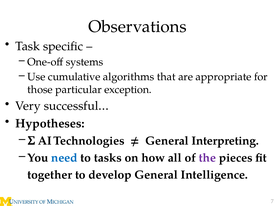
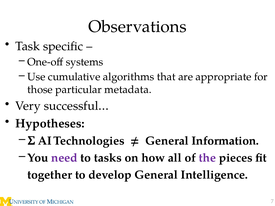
exception: exception -> metadata
Interpreting: Interpreting -> Information
need colour: blue -> purple
